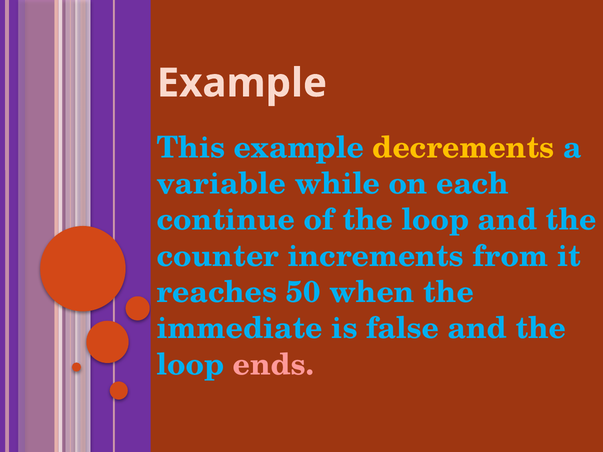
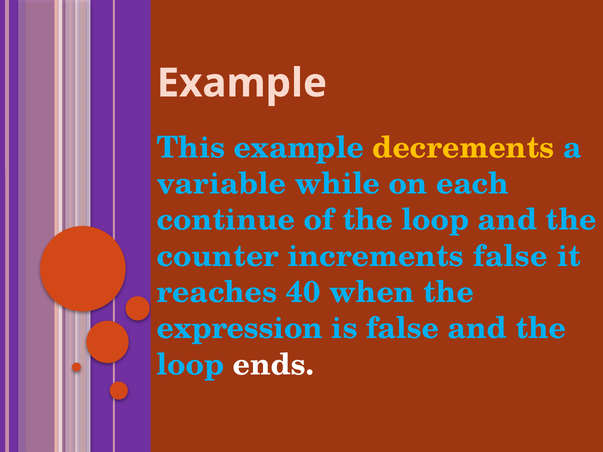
increments from: from -> false
50: 50 -> 40
immediate: immediate -> expression
ends colour: pink -> white
